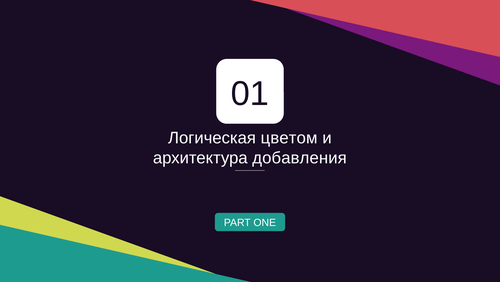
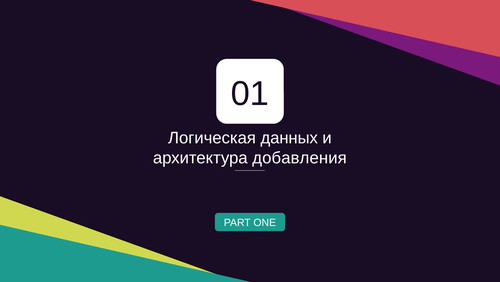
цветом: цветом -> данных
